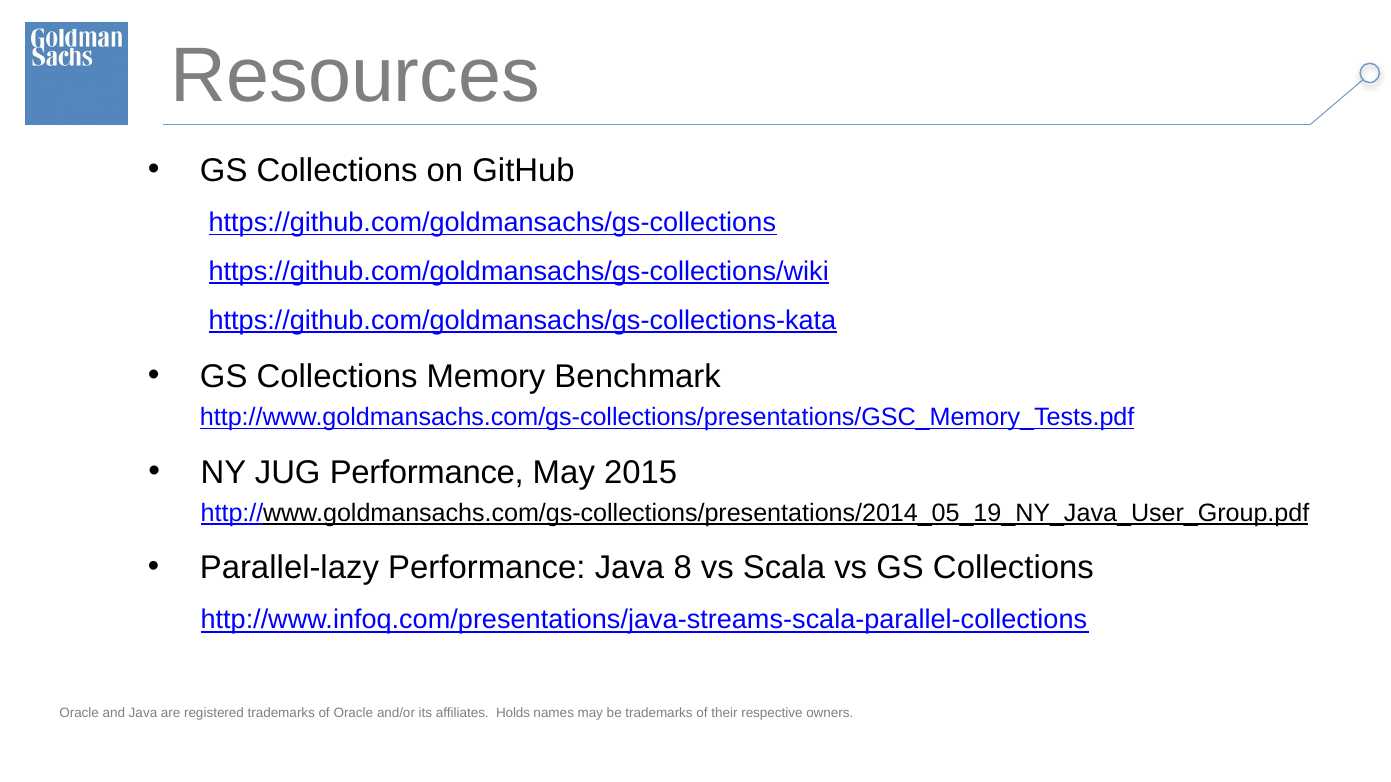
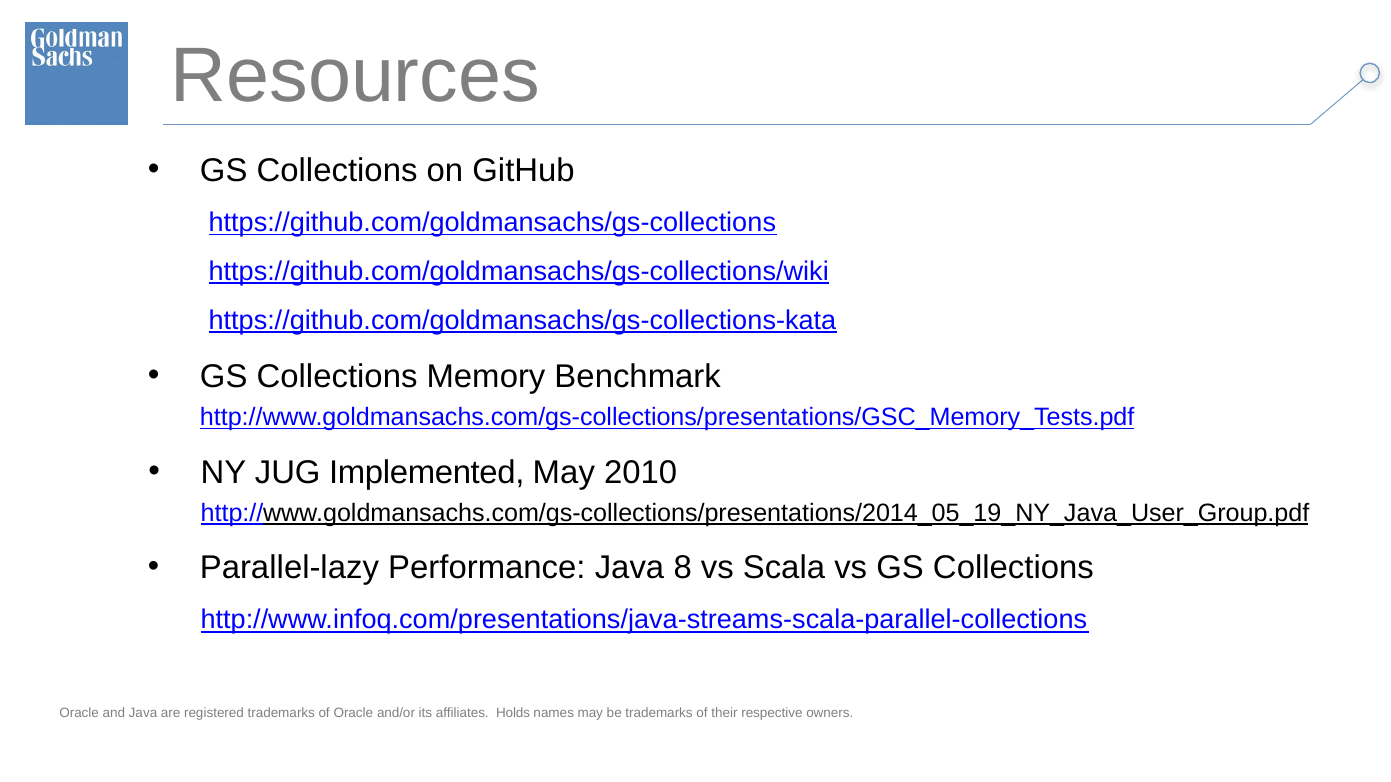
JUG Performance: Performance -> Implemented
2015: 2015 -> 2010
